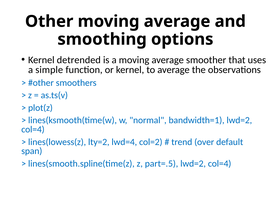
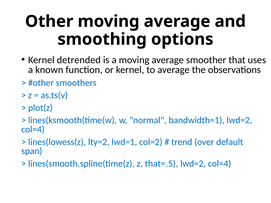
simple: simple -> known
lwd=4: lwd=4 -> lwd=1
part=.5: part=.5 -> that=.5
